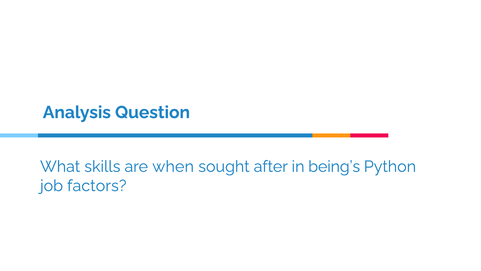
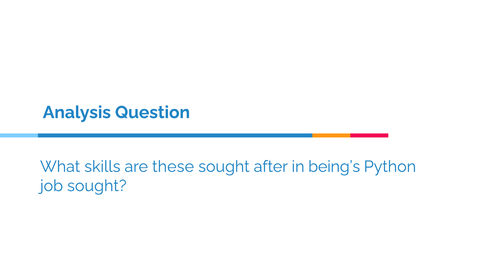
when: when -> these
job factors: factors -> sought
